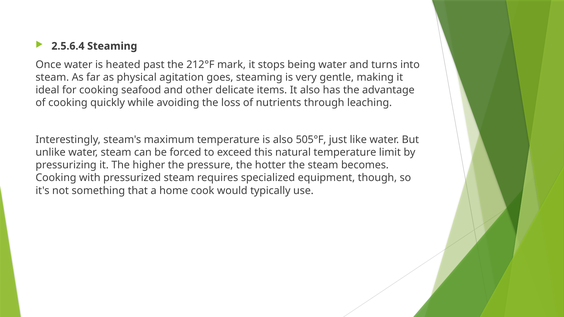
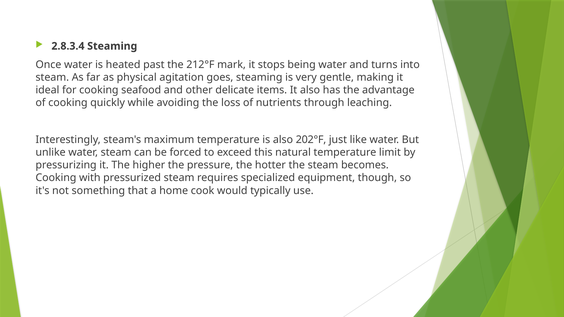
2.5.6.4: 2.5.6.4 -> 2.8.3.4
505°F: 505°F -> 202°F
